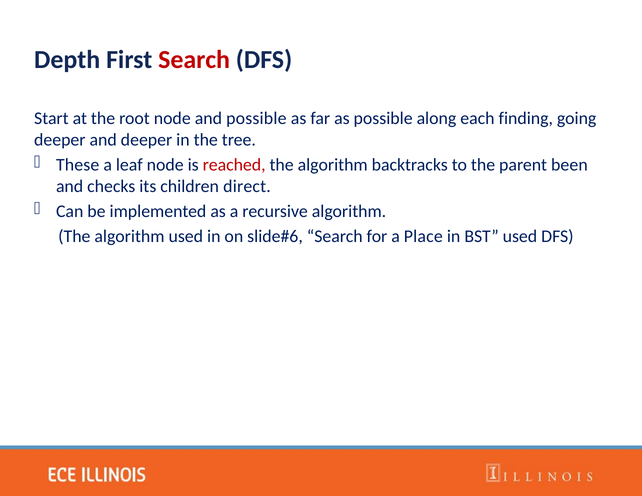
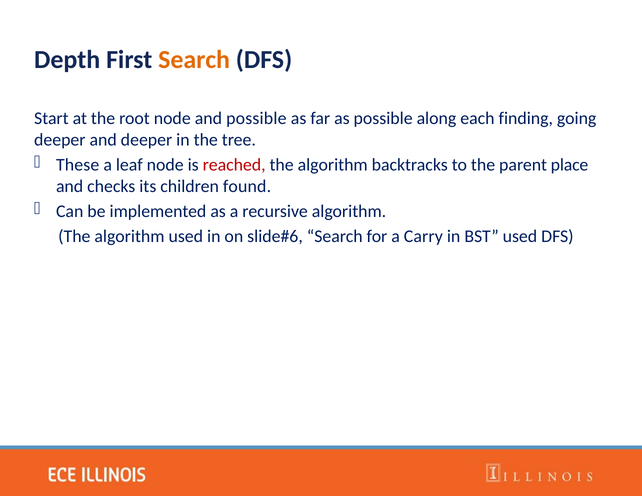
Search at (194, 60) colour: red -> orange
been: been -> place
direct: direct -> found
Place: Place -> Carry
